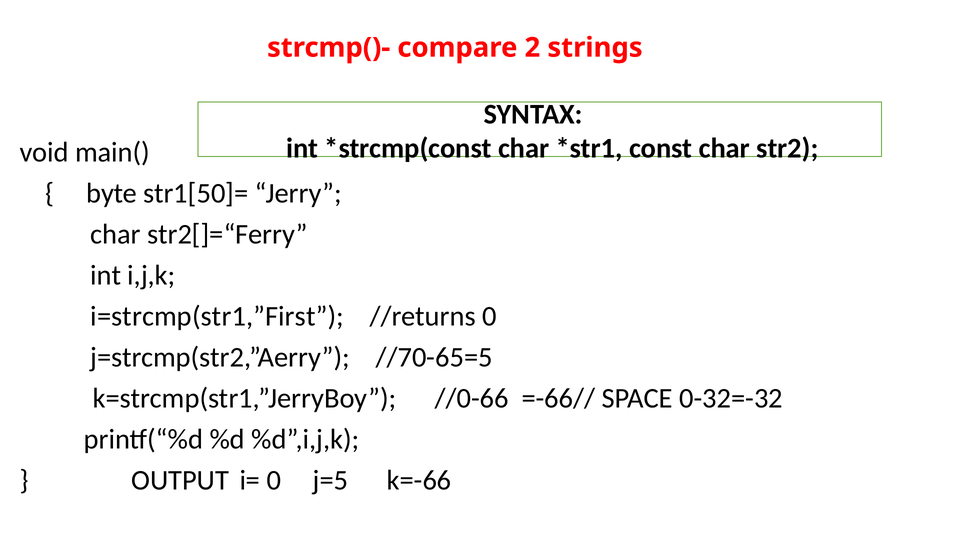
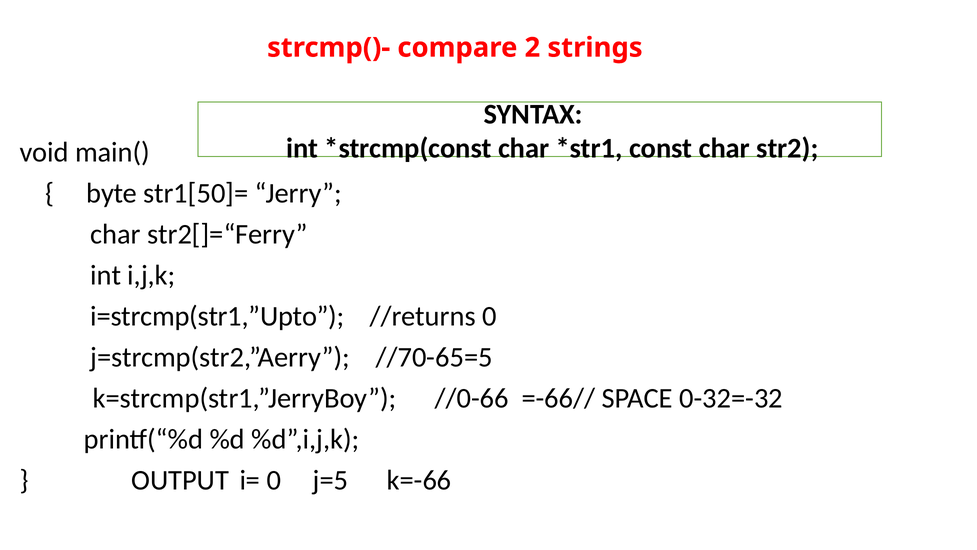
i=strcmp(str1,”First: i=strcmp(str1,”First -> i=strcmp(str1,”Upto
